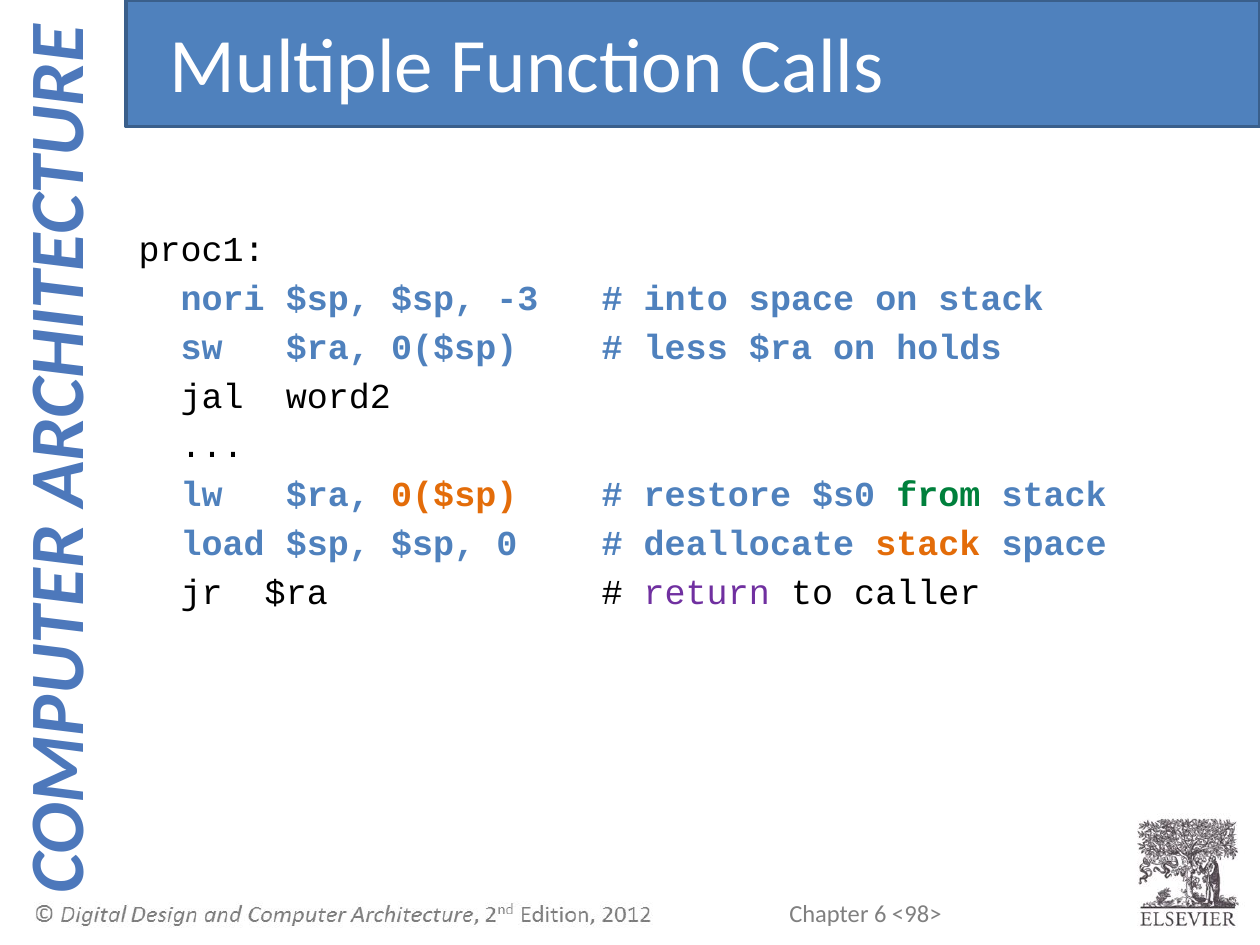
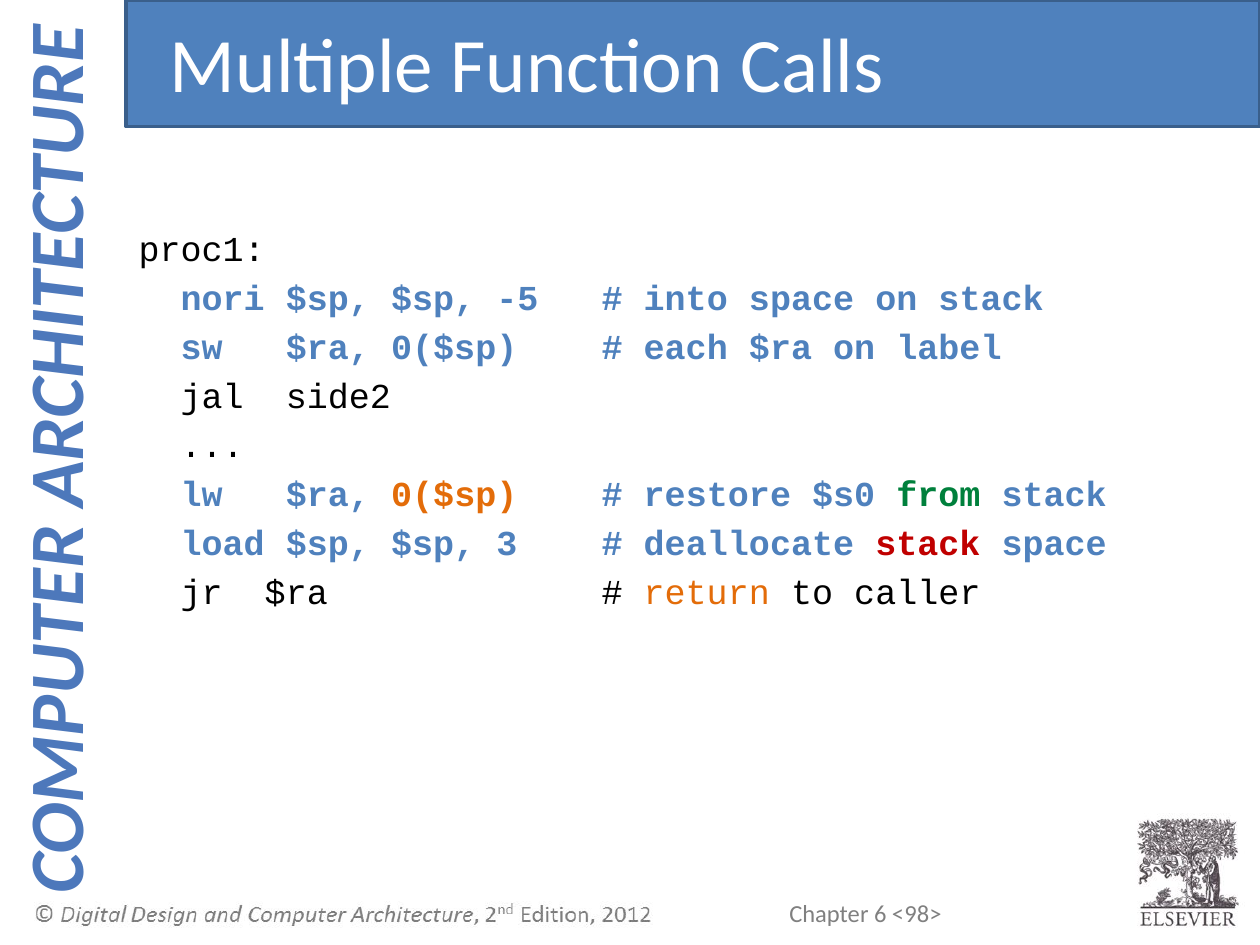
-3: -3 -> -5
less: less -> each
holds: holds -> label
word2: word2 -> side2
0: 0 -> 3
stack at (928, 544) colour: orange -> red
return colour: purple -> orange
